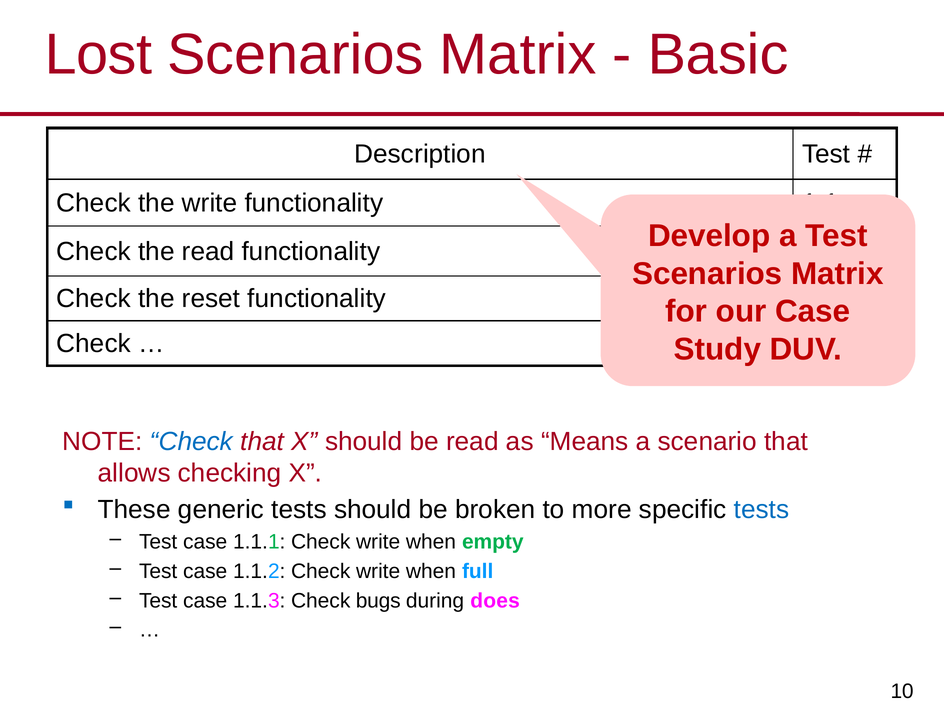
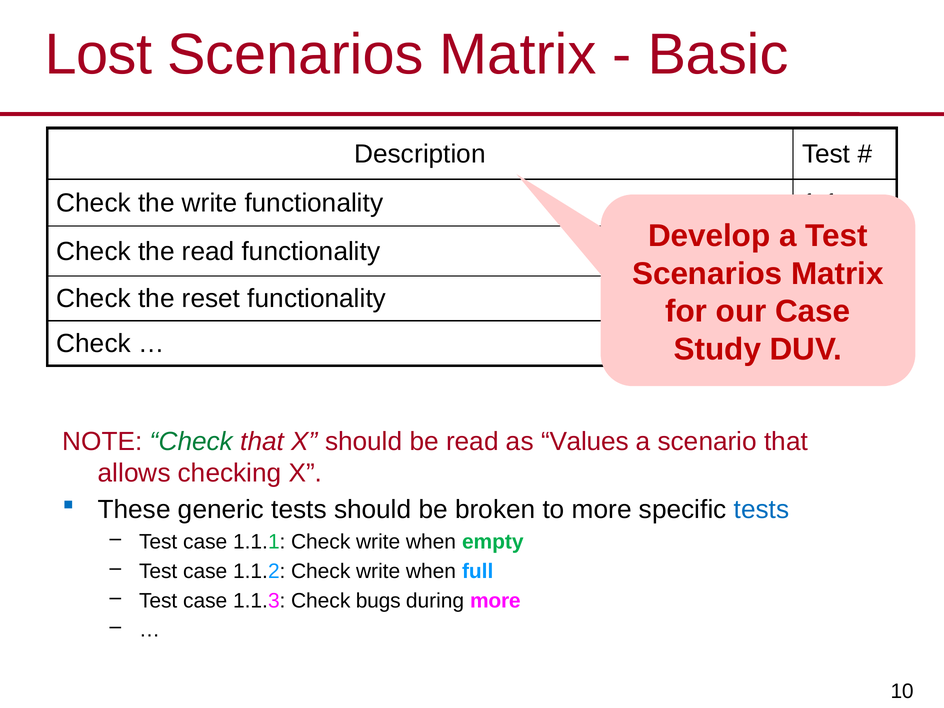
Check at (191, 442) colour: blue -> green
Means: Means -> Values
during does: does -> more
